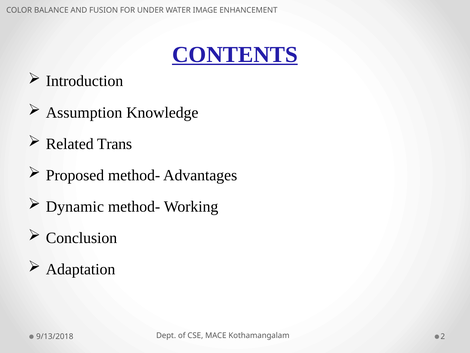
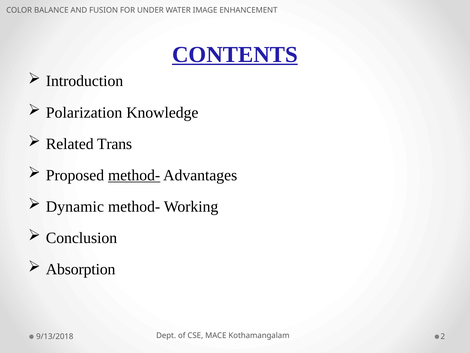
Assumption: Assumption -> Polarization
method- at (134, 175) underline: none -> present
Adaptation: Adaptation -> Absorption
